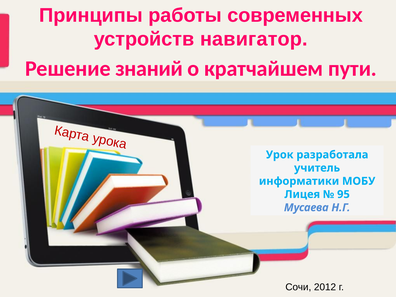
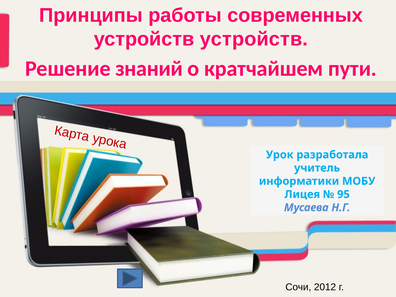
устройств навигатор: навигатор -> устройств
